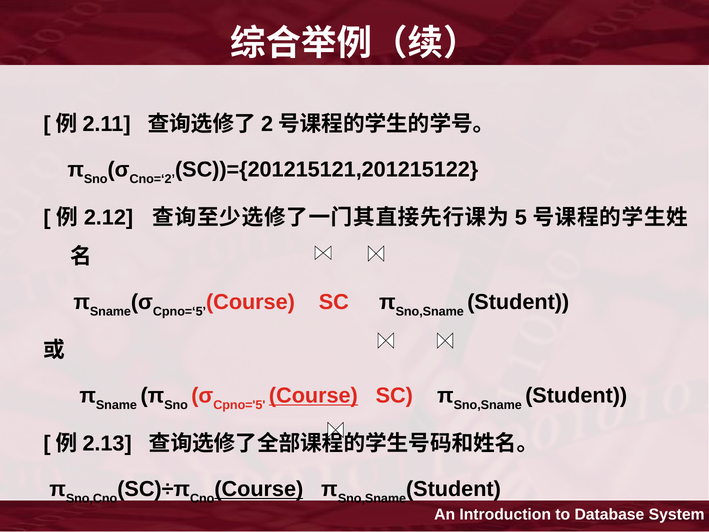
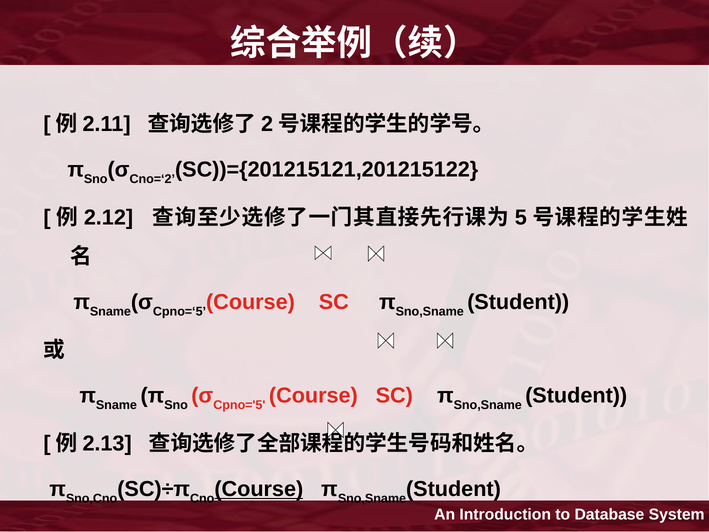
Course at (313, 396) underline: present -> none
